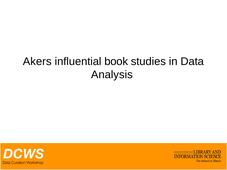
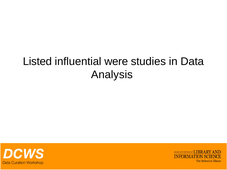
Akers: Akers -> Listed
book: book -> were
